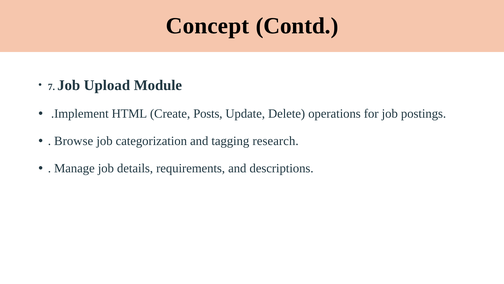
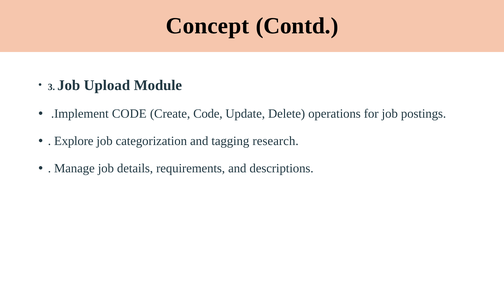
7: 7 -> 3
.Implement HTML: HTML -> CODE
Create Posts: Posts -> Code
Browse: Browse -> Explore
